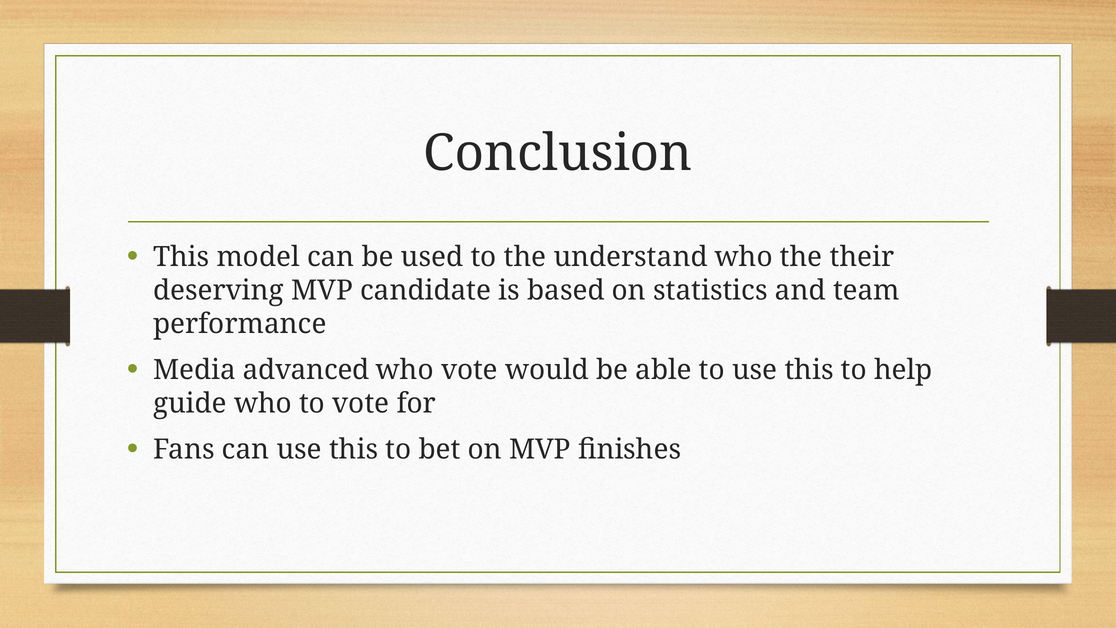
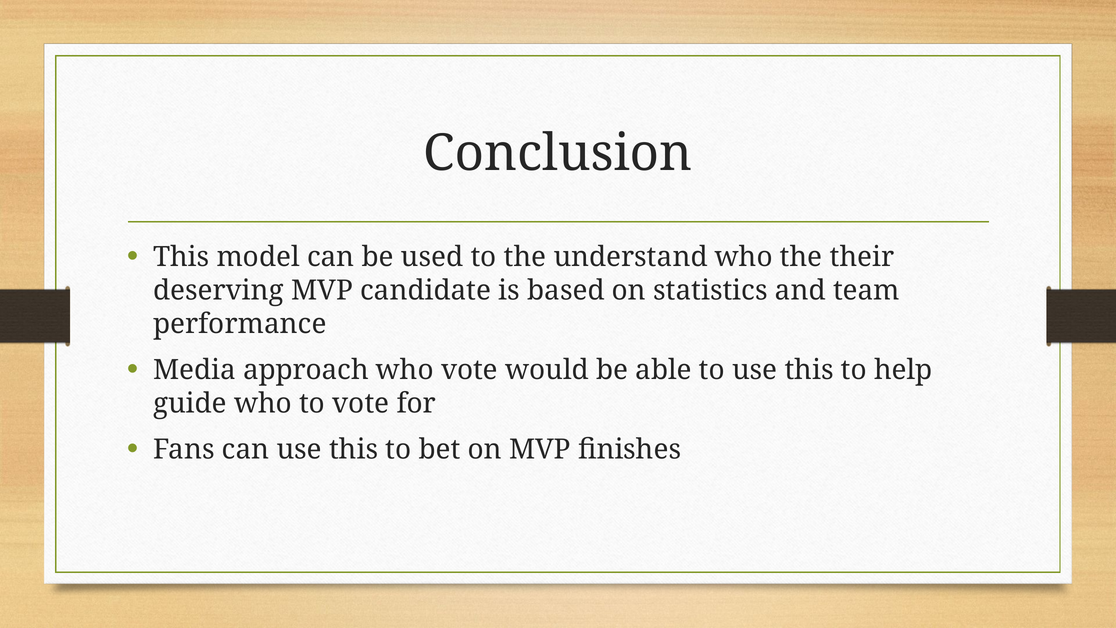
advanced: advanced -> approach
